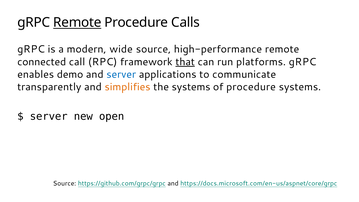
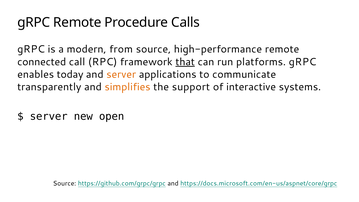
Remote at (77, 22) underline: present -> none
wide: wide -> from
demo: demo -> today
server at (121, 74) colour: blue -> orange
the systems: systems -> support
of procedure: procedure -> interactive
